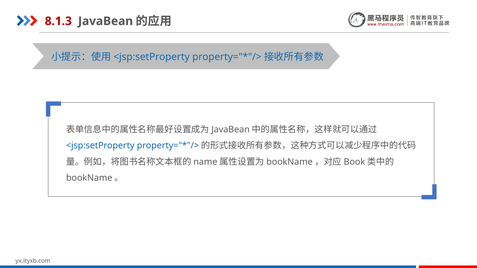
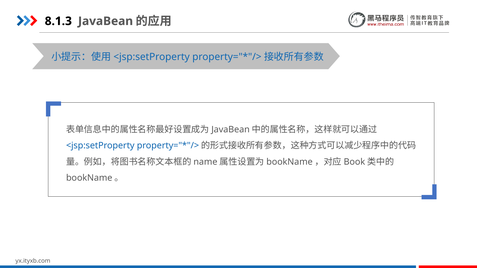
8.1.3 colour: red -> black
